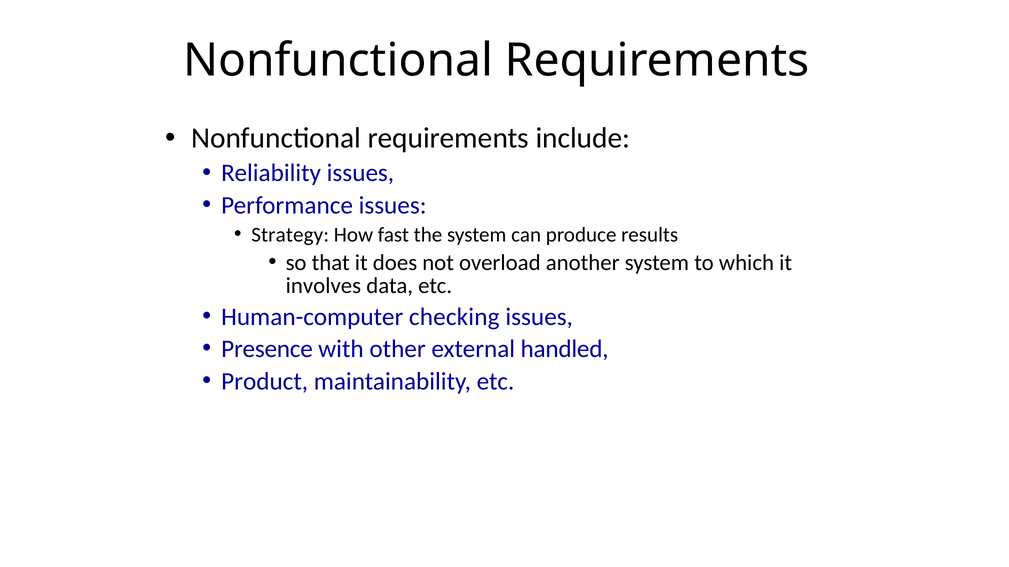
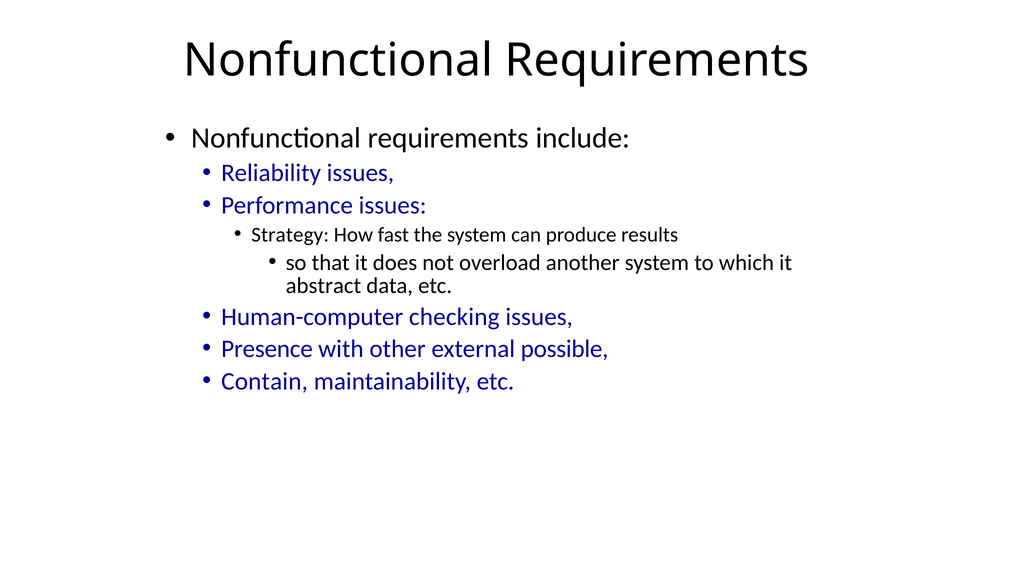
involves: involves -> abstract
handled: handled -> possible
Product: Product -> Contain
